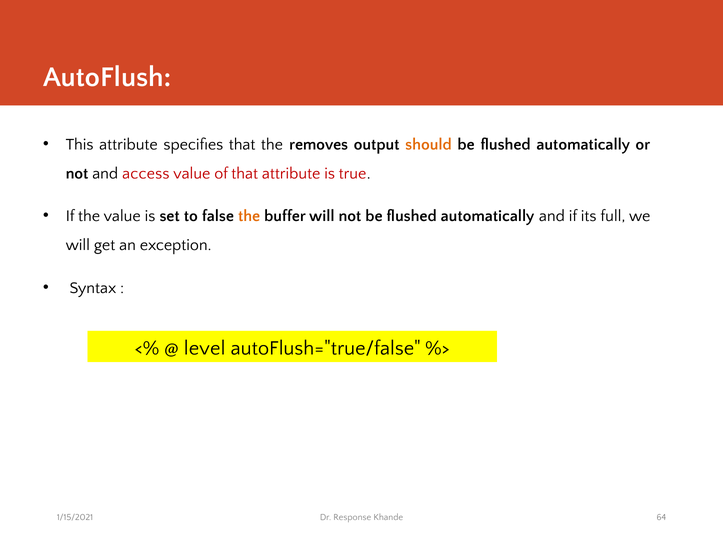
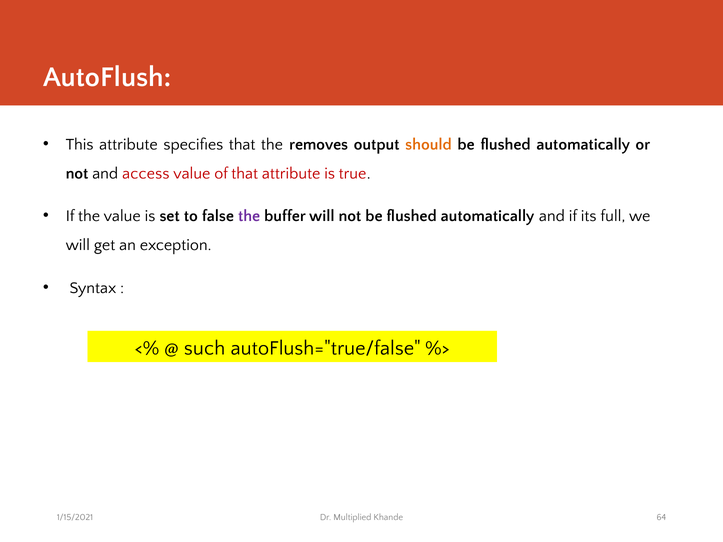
the at (249, 216) colour: orange -> purple
level: level -> such
Response: Response -> Multiplied
